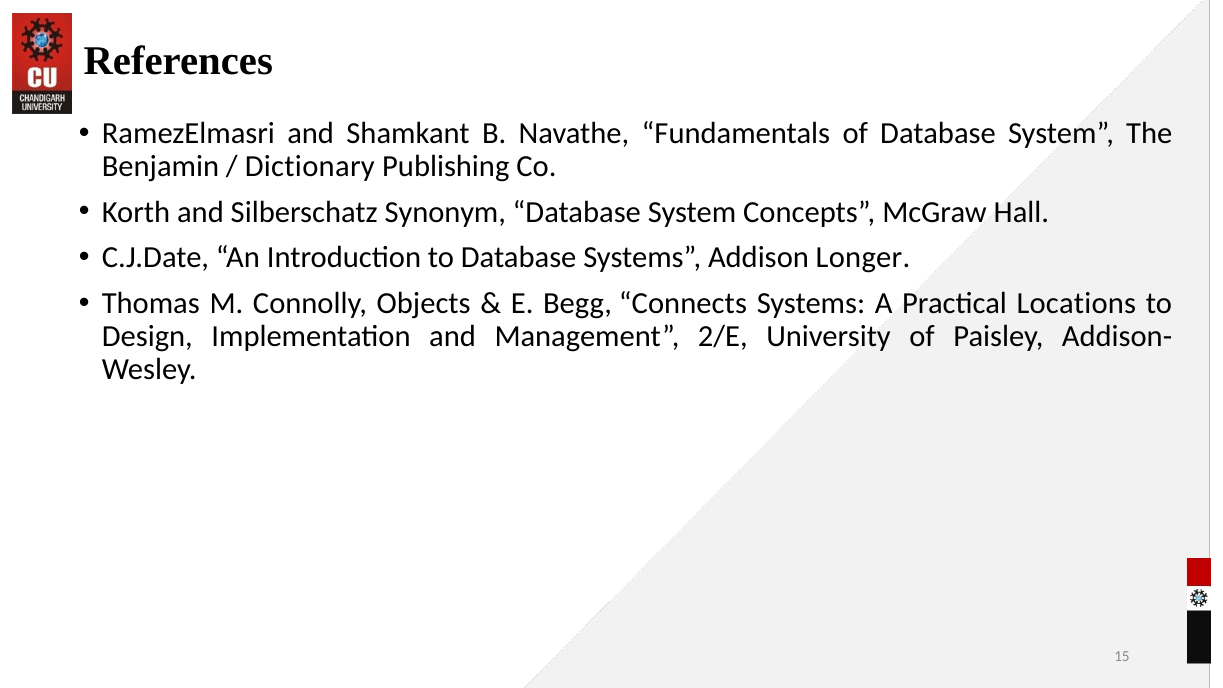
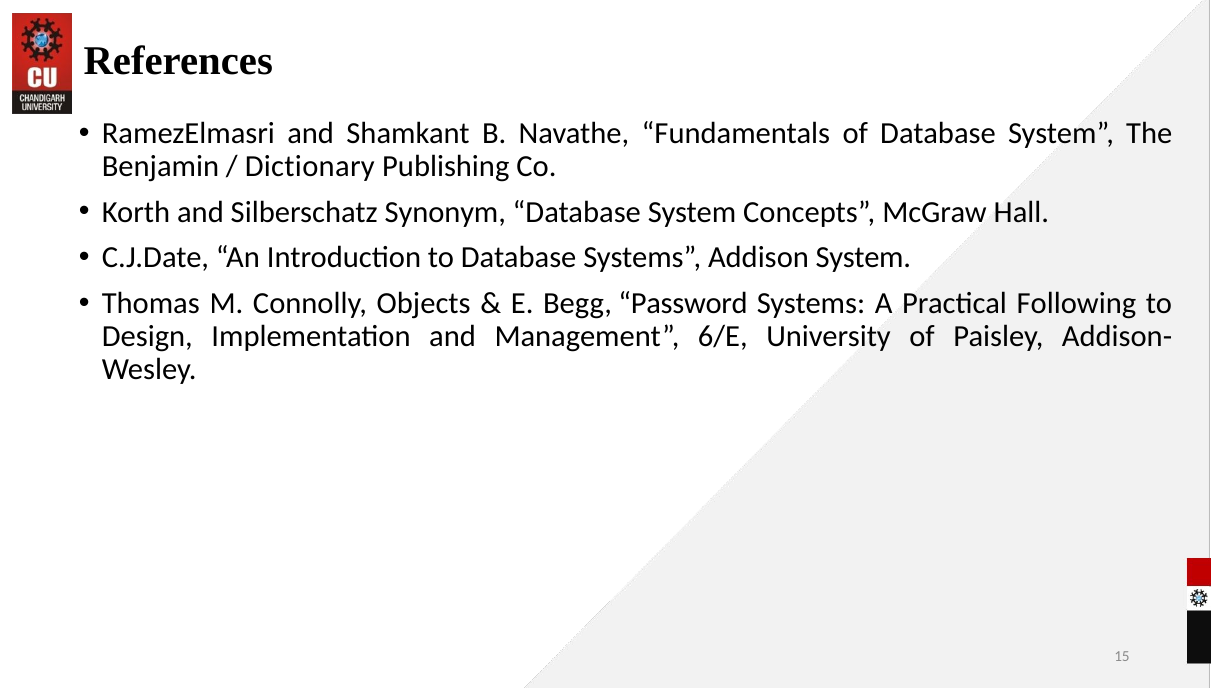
Addison Longer: Longer -> System
Connects: Connects -> Password
Locations: Locations -> Following
2/E: 2/E -> 6/E
